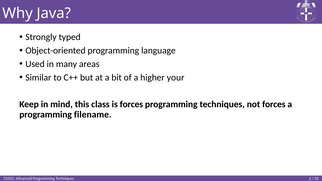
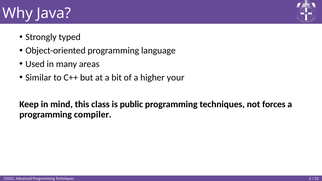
is forces: forces -> public
filename: filename -> compiler
